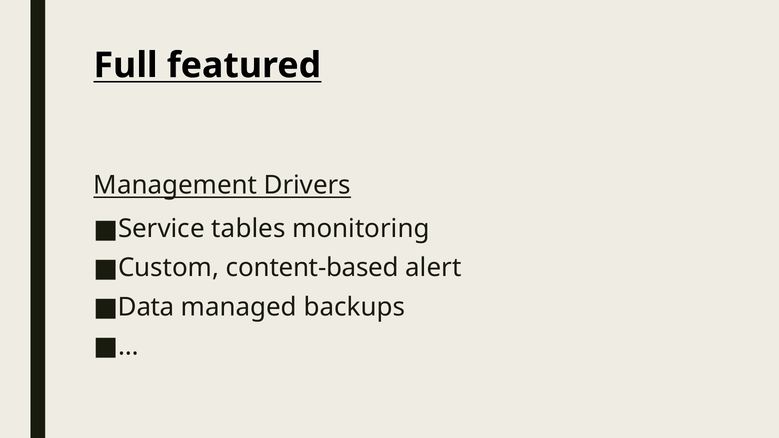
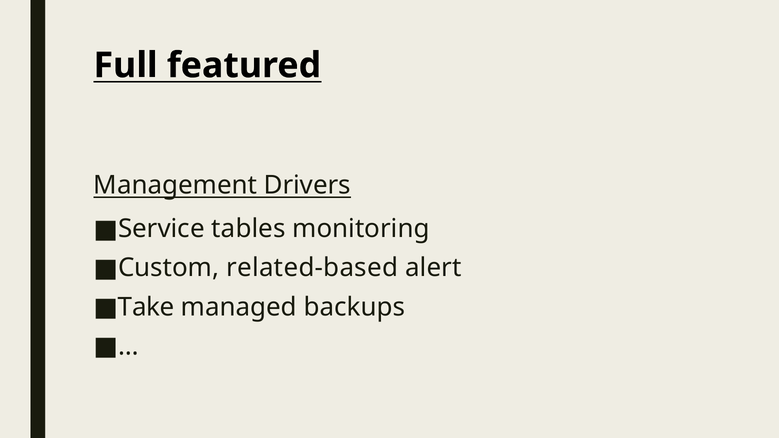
content-based: content-based -> related-based
Data: Data -> Take
